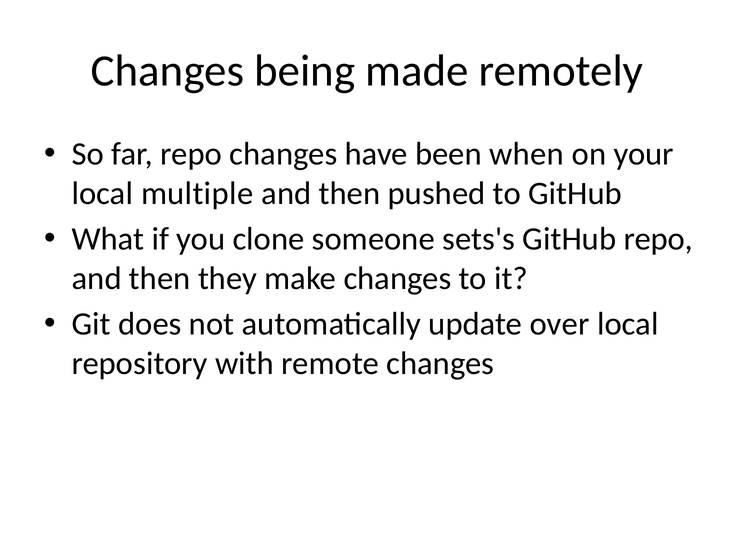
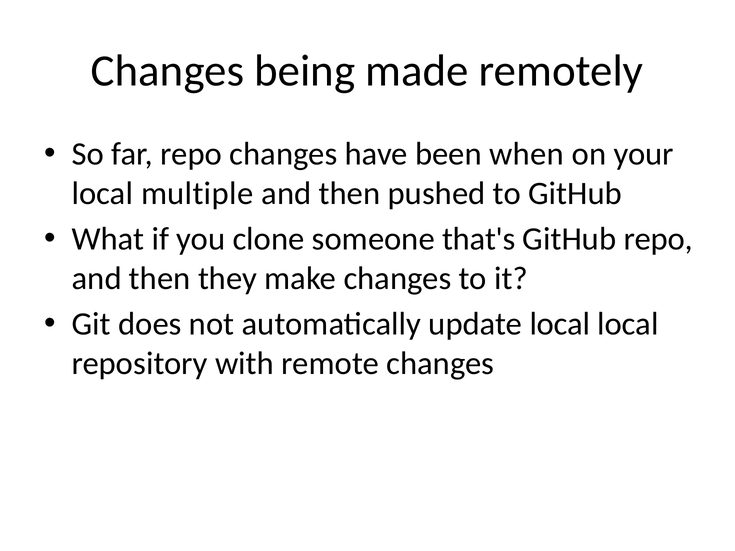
sets's: sets's -> that's
update over: over -> local
